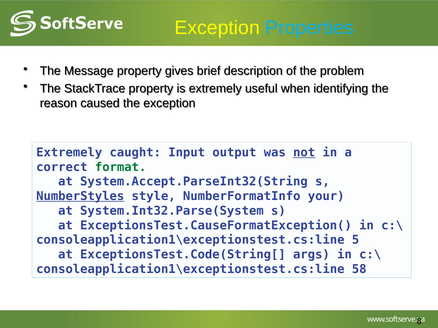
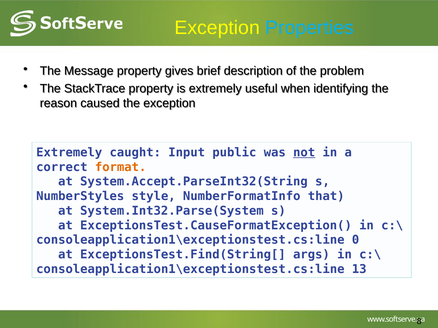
output: output -> public
format colour: green -> orange
NumberStyles underline: present -> none
your: your -> that
5: 5 -> 0
ExceptionsTest.Code(String[: ExceptionsTest.Code(String[ -> ExceptionsTest.Find(String[
58: 58 -> 13
